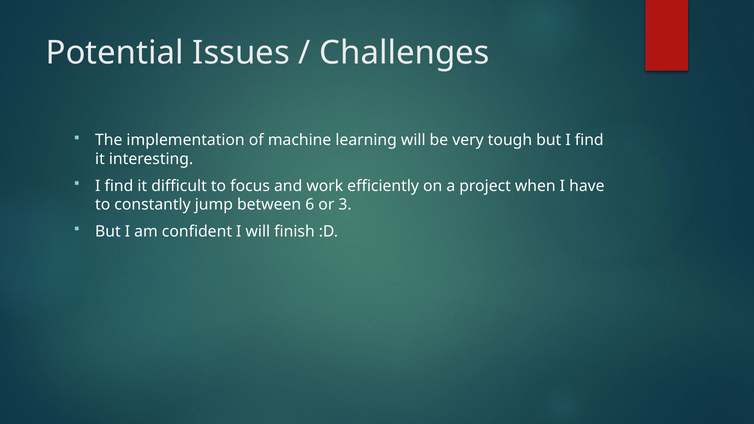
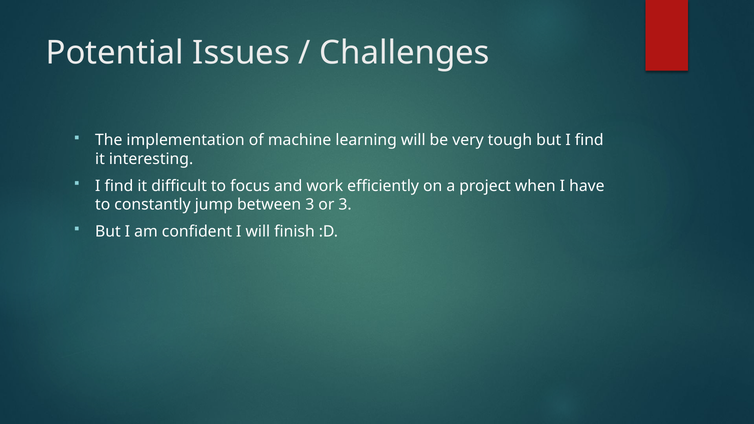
between 6: 6 -> 3
